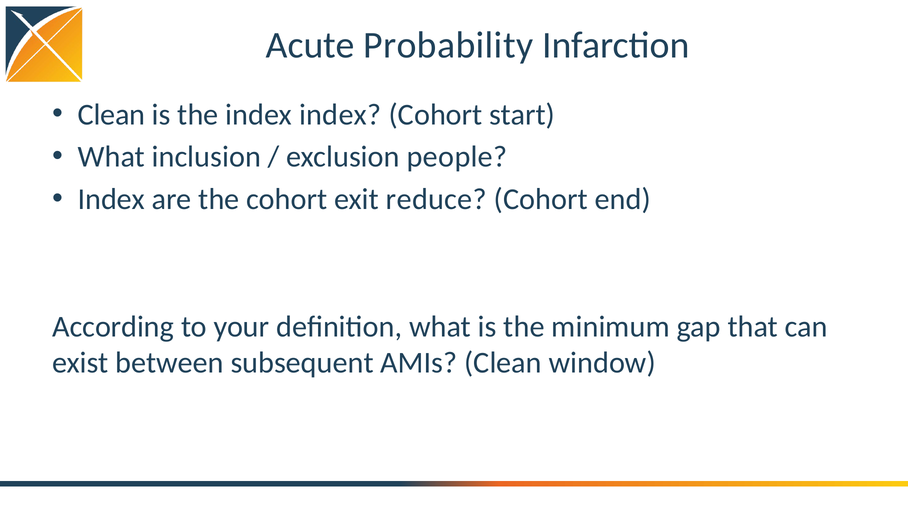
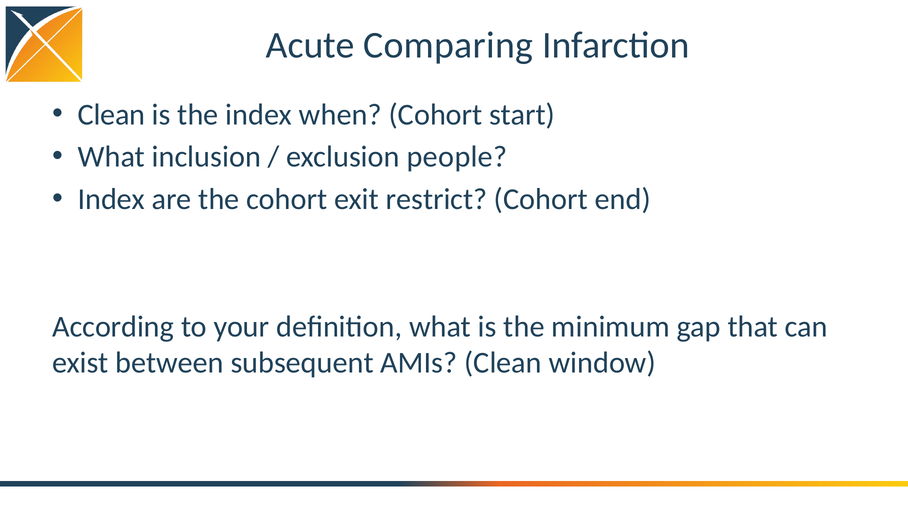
Probability: Probability -> Comparing
index index: index -> when
reduce: reduce -> restrict
